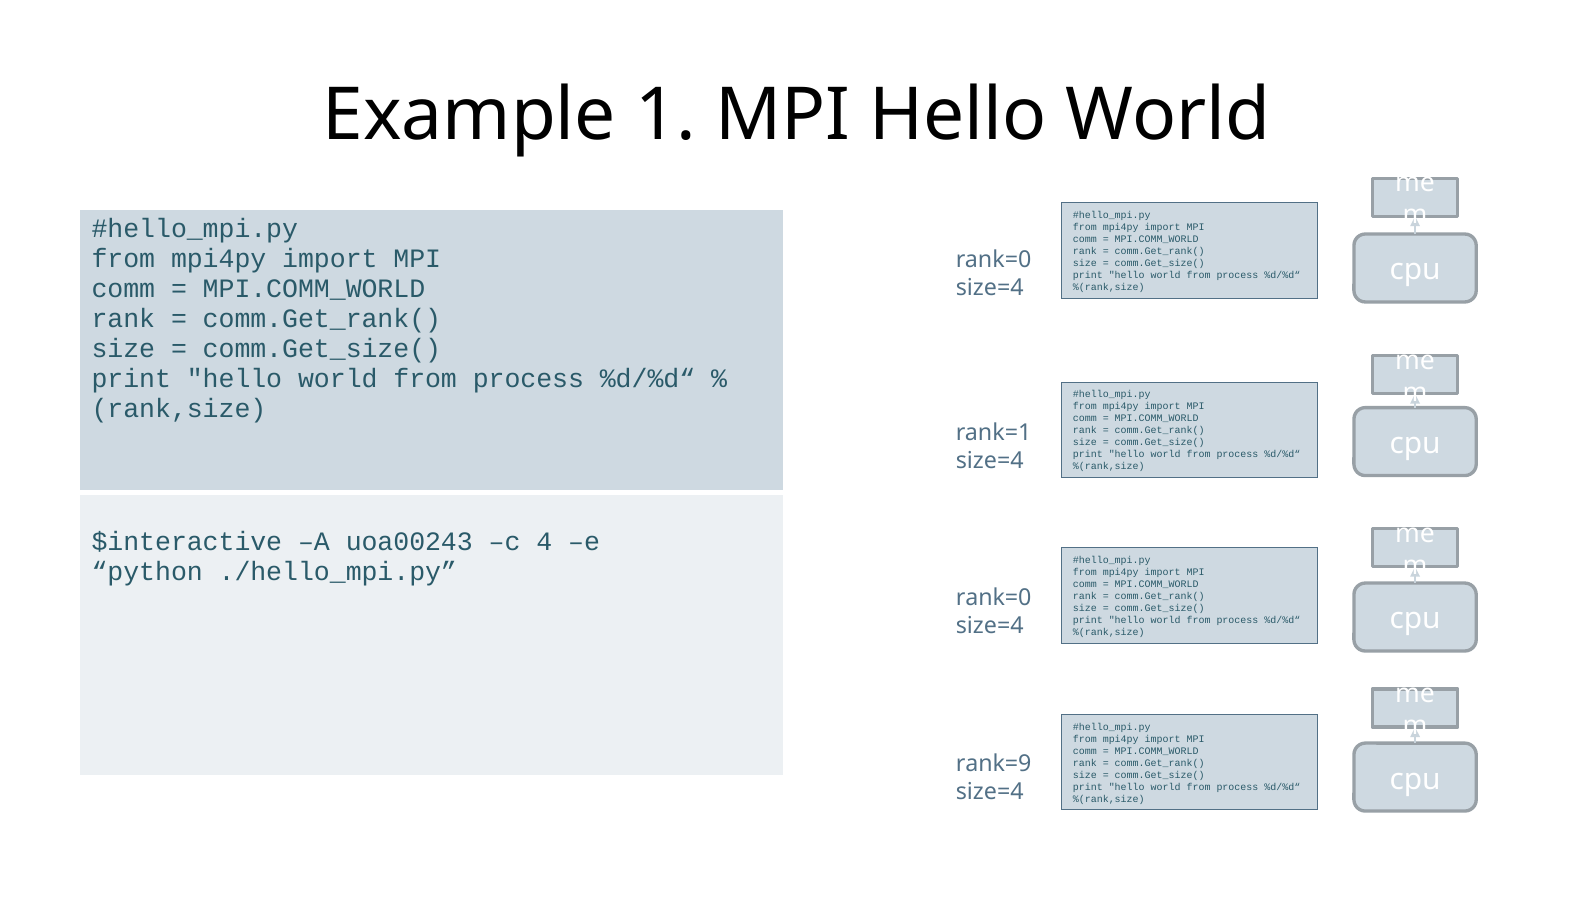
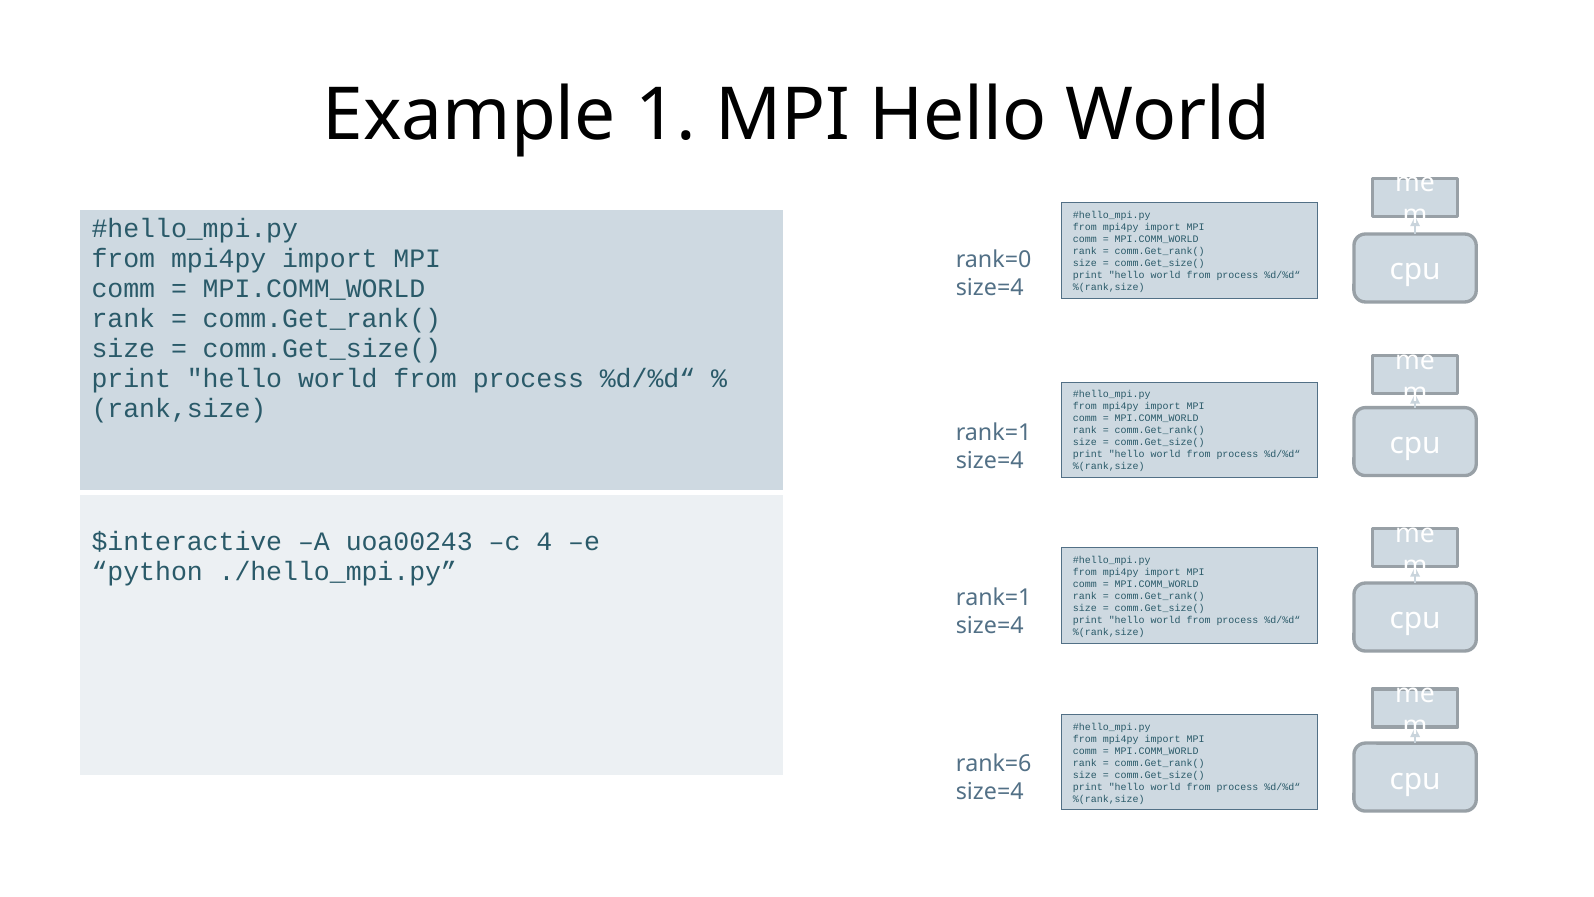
rank=0 at (994, 597): rank=0 -> rank=1
rank=9: rank=9 -> rank=6
